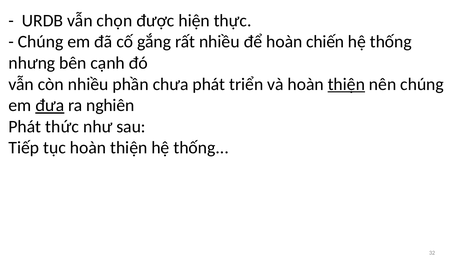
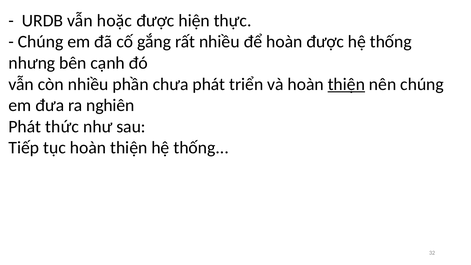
chọn: chọn -> hoặc
hoàn chiến: chiến -> được
đưa underline: present -> none
